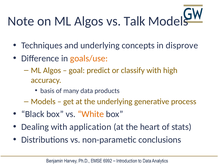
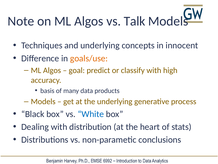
disprove: disprove -> innocent
White colour: orange -> blue
application: application -> distribution
